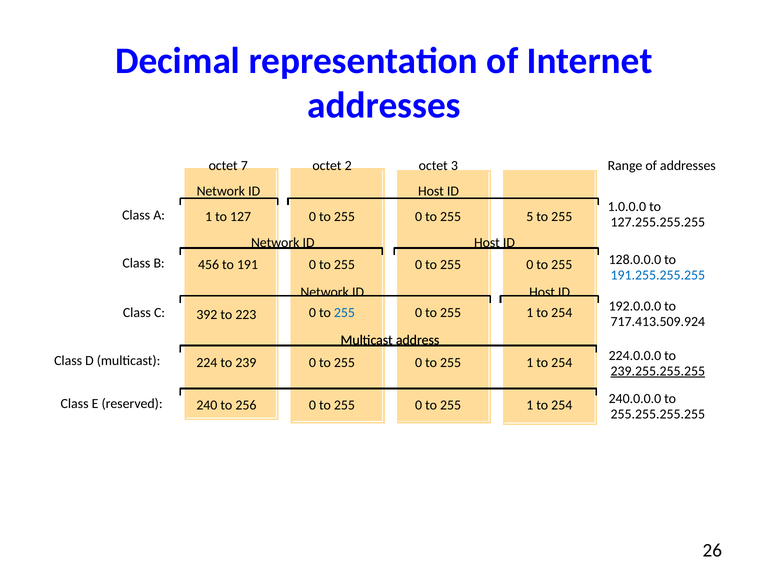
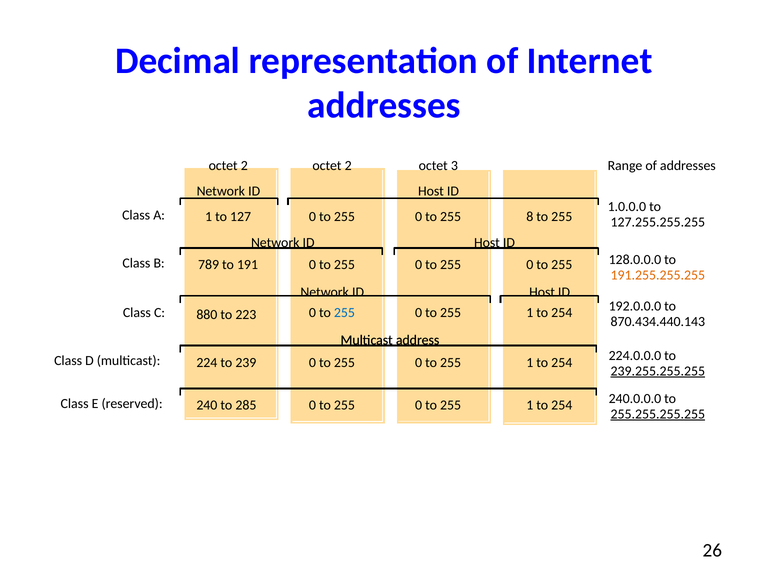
7 at (244, 166): 7 -> 2
5: 5 -> 8
456: 456 -> 789
191.255.255.255 colour: blue -> orange
392: 392 -> 880
717.413.509.924: 717.413.509.924 -> 870.434.440.143
256: 256 -> 285
255.255.255.255 underline: none -> present
